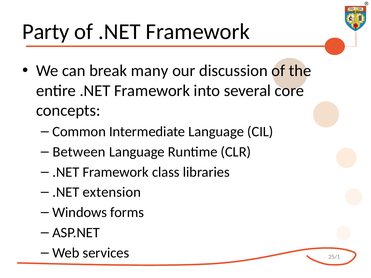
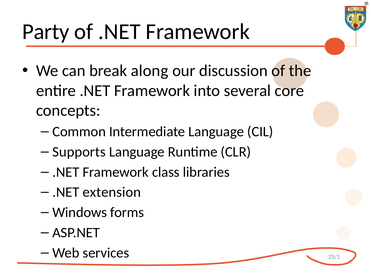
many: many -> along
Between: Between -> Supports
